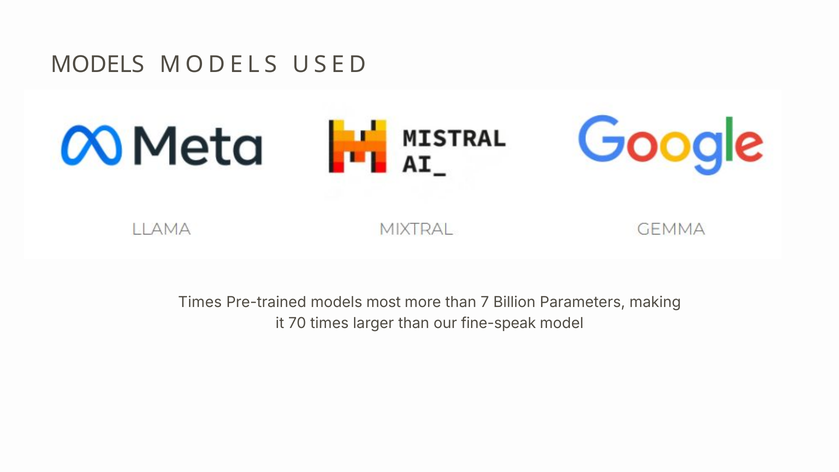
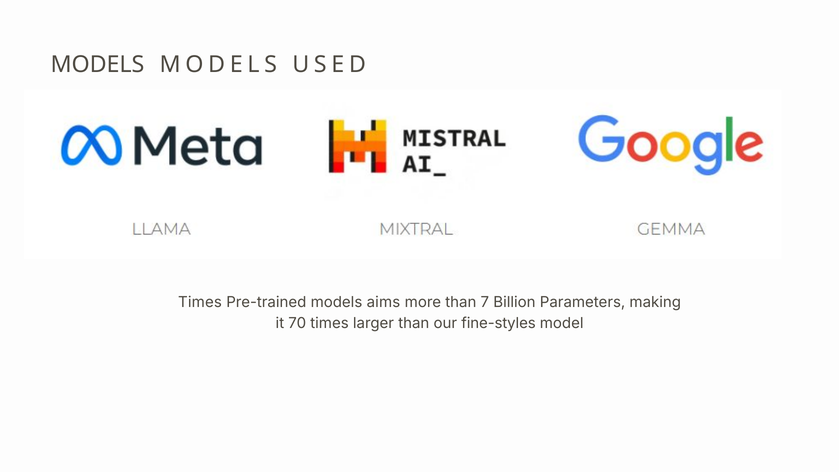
most: most -> aims
fine-speak: fine-speak -> fine-styles
